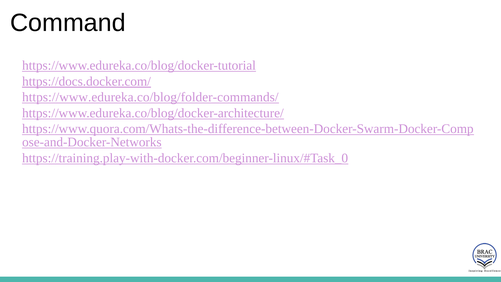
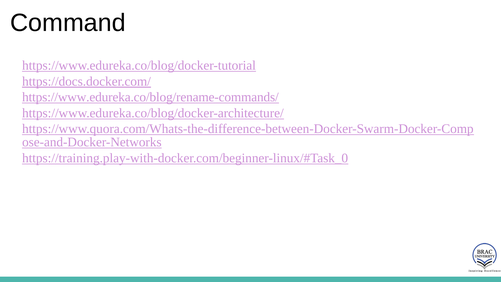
https://www.edureka.co/blog/folder-commands/: https://www.edureka.co/blog/folder-commands/ -> https://www.edureka.co/blog/rename-commands/
